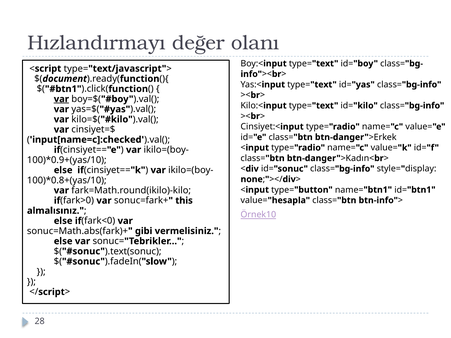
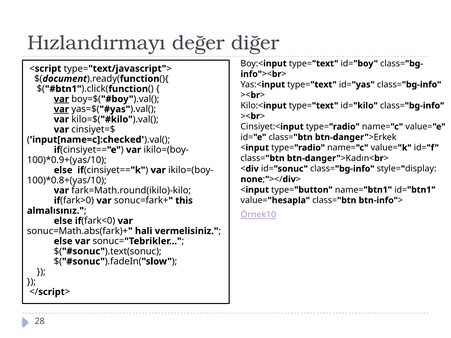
olanı: olanı -> diğer
var at (61, 109) underline: none -> present
gibi: gibi -> hali
